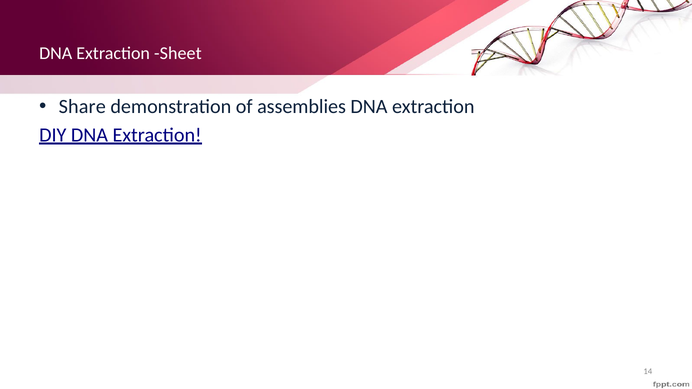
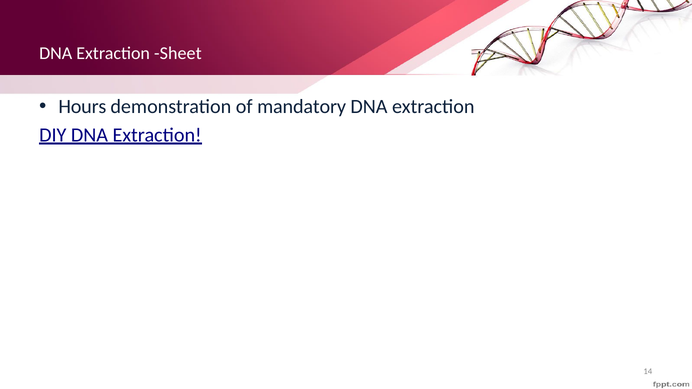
Share: Share -> Hours
assemblies: assemblies -> mandatory
